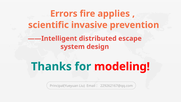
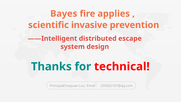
Errors: Errors -> Bayes
modeling: modeling -> technical
